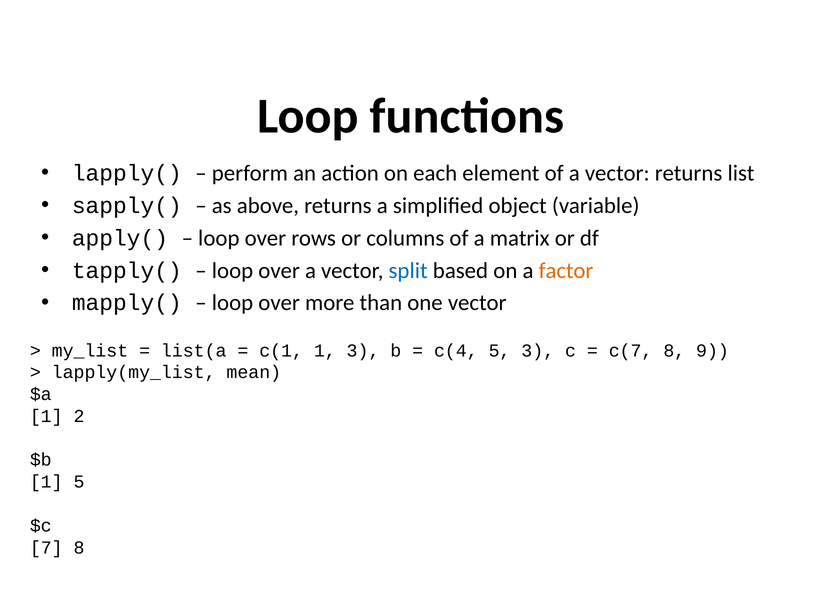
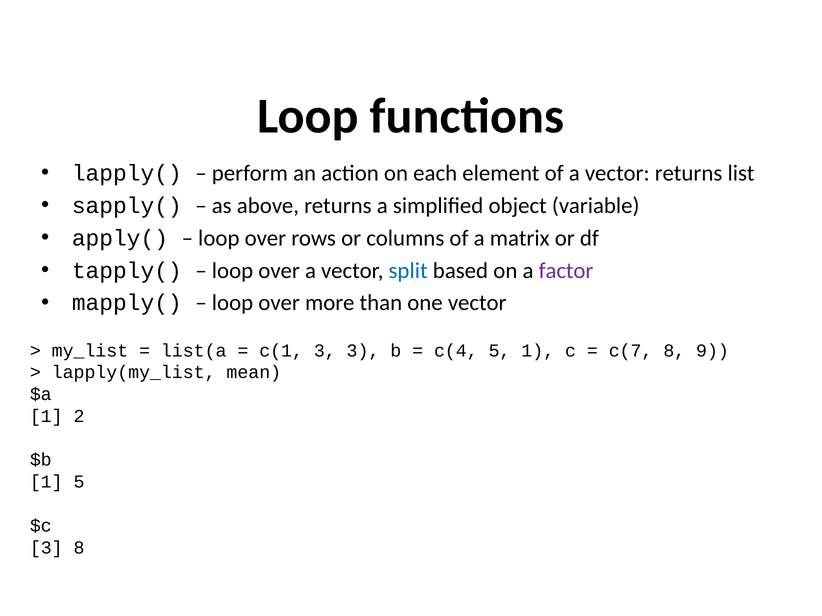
factor colour: orange -> purple
c(1 1: 1 -> 3
5 3: 3 -> 1
7 at (46, 548): 7 -> 3
